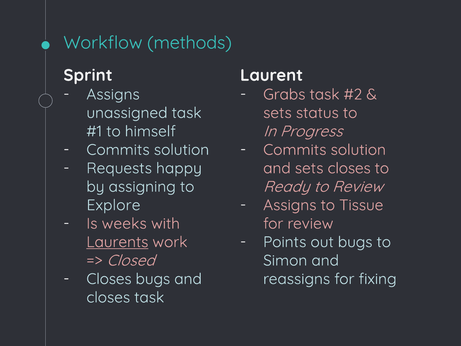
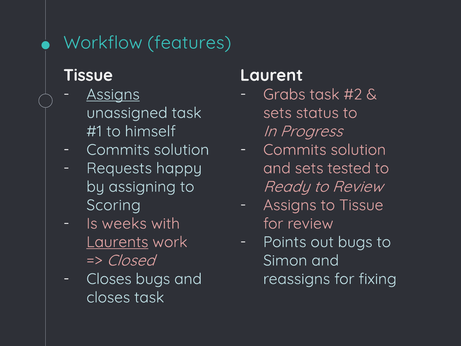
methods: methods -> features
Sprint at (88, 75): Sprint -> Tissue
Assigns at (113, 94) underline: none -> present
sets closes: closes -> tested
Explore: Explore -> Scoring
